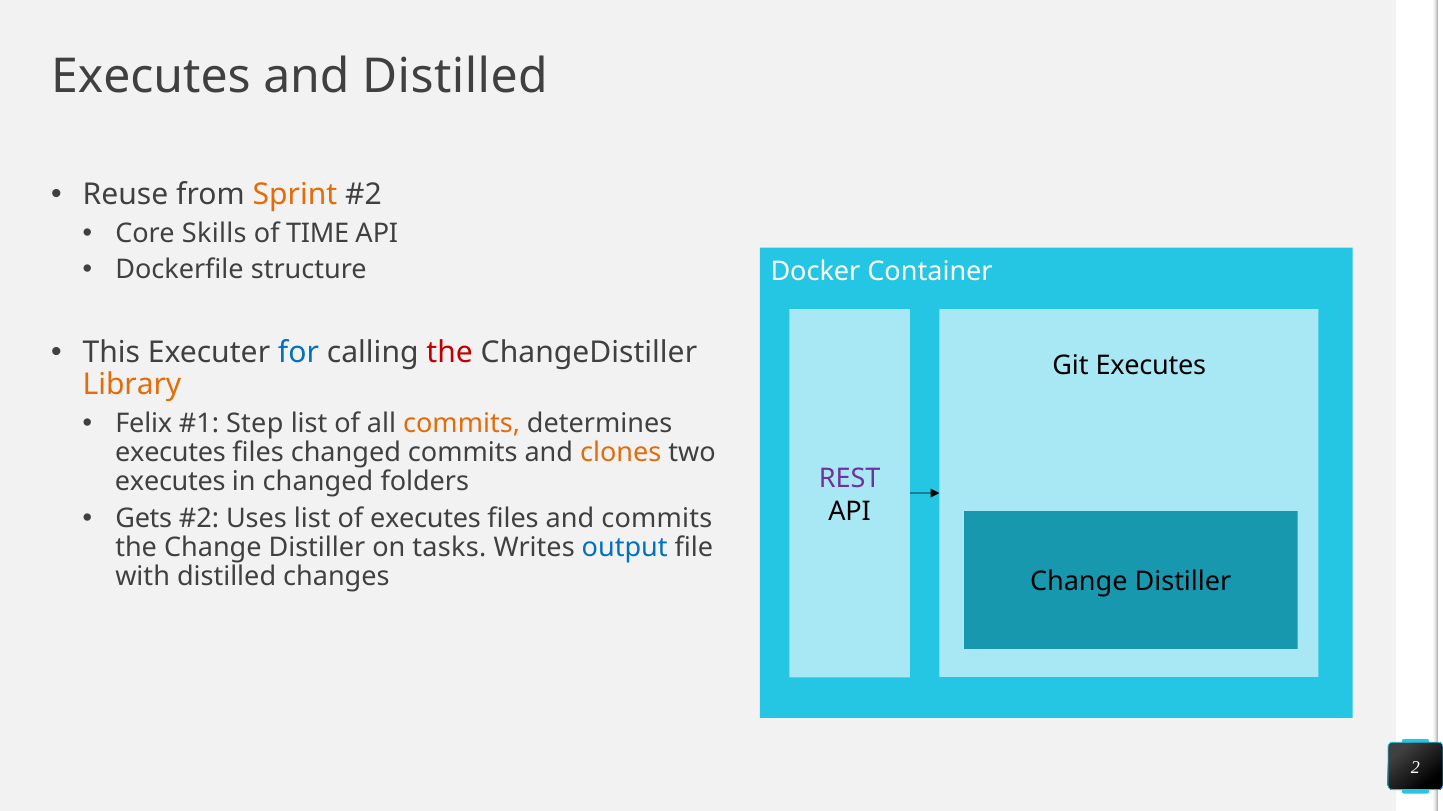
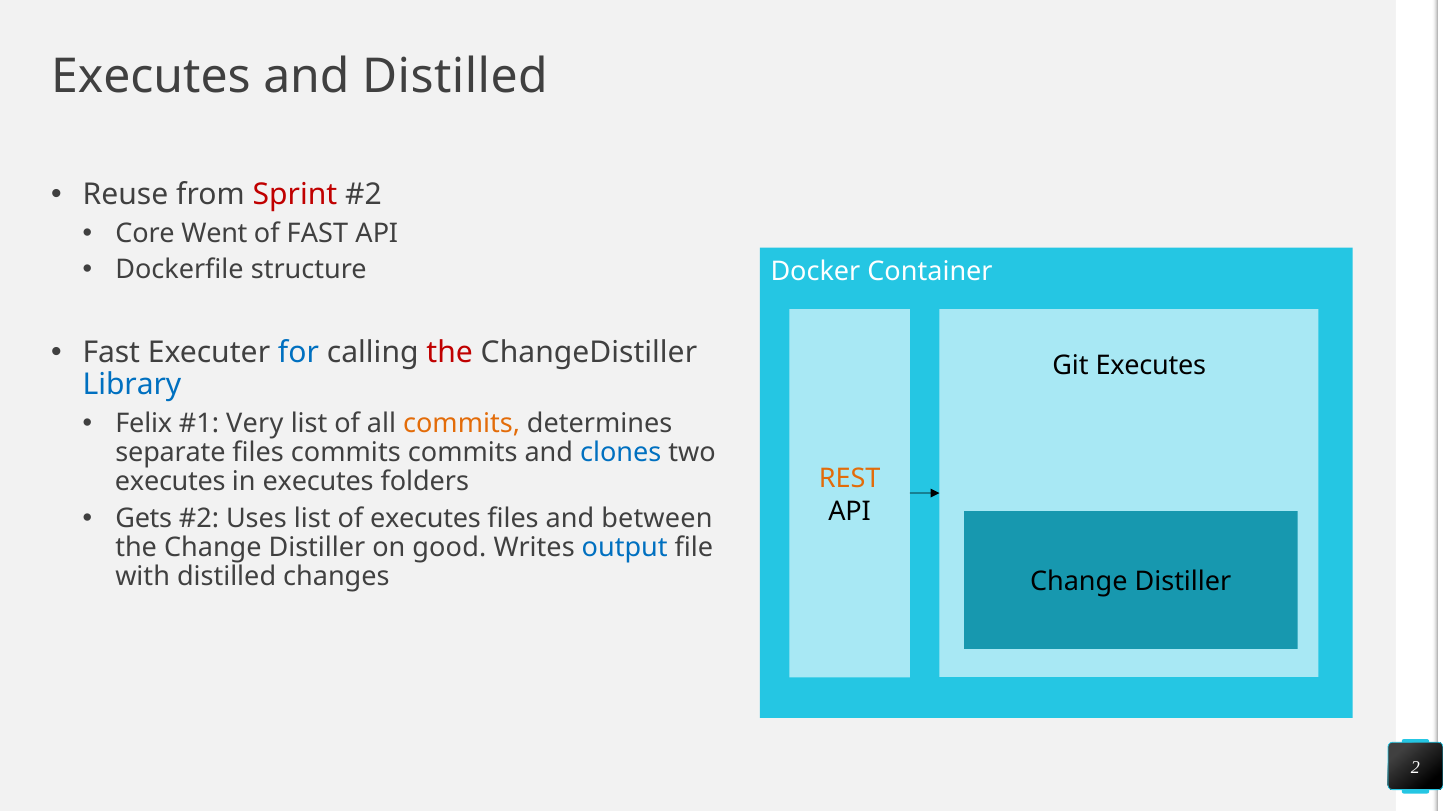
Sprint colour: orange -> red
Skills: Skills -> Went
of TIME: TIME -> FAST
This at (111, 353): This -> Fast
Library colour: orange -> blue
Step: Step -> Very
executes at (171, 453): executes -> separate
files changed: changed -> commits
clones colour: orange -> blue
REST colour: purple -> orange
in changed: changed -> executes
and commits: commits -> between
tasks: tasks -> good
